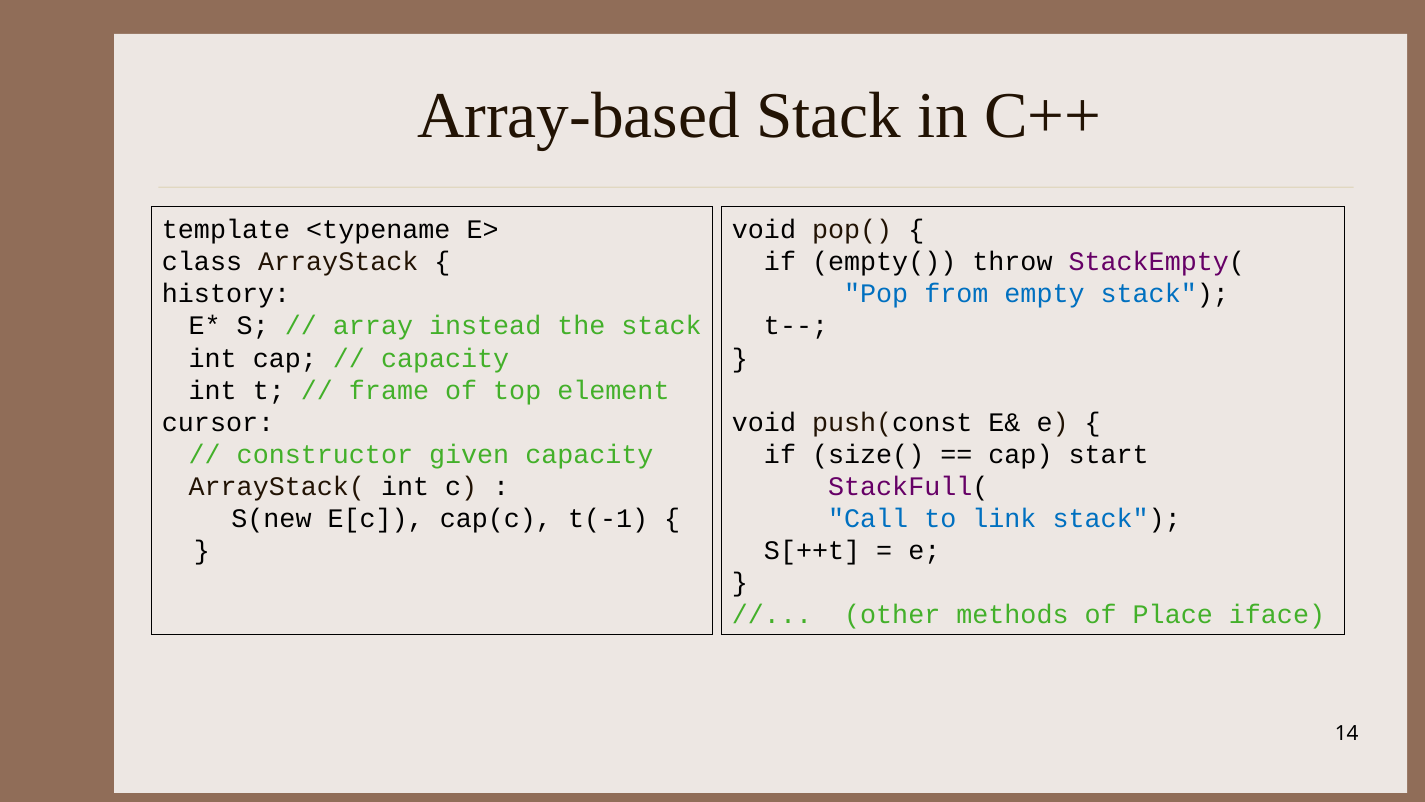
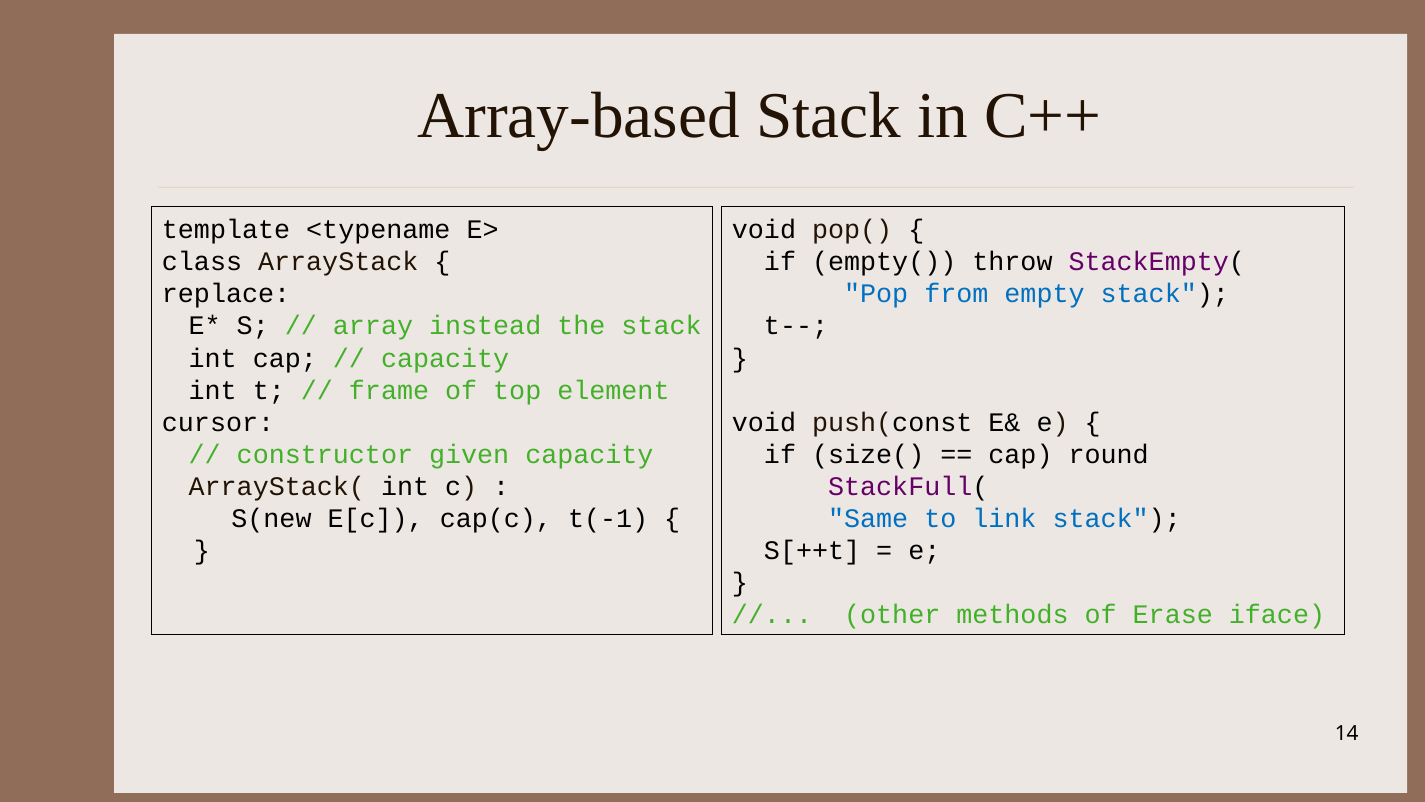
history: history -> replace
start: start -> round
Call: Call -> Same
Place: Place -> Erase
